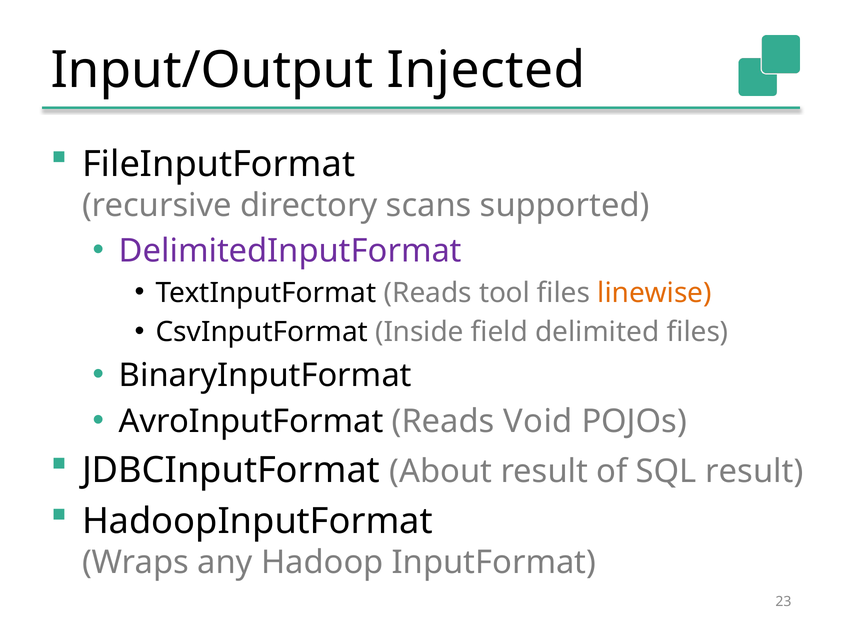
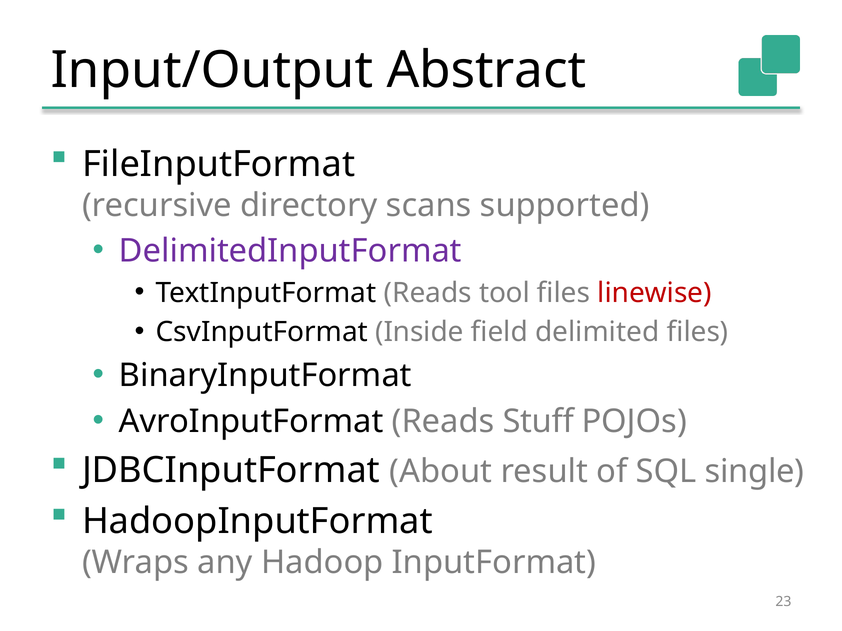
Injected: Injected -> Abstract
linewise colour: orange -> red
Void: Void -> Stuff
SQL result: result -> single
